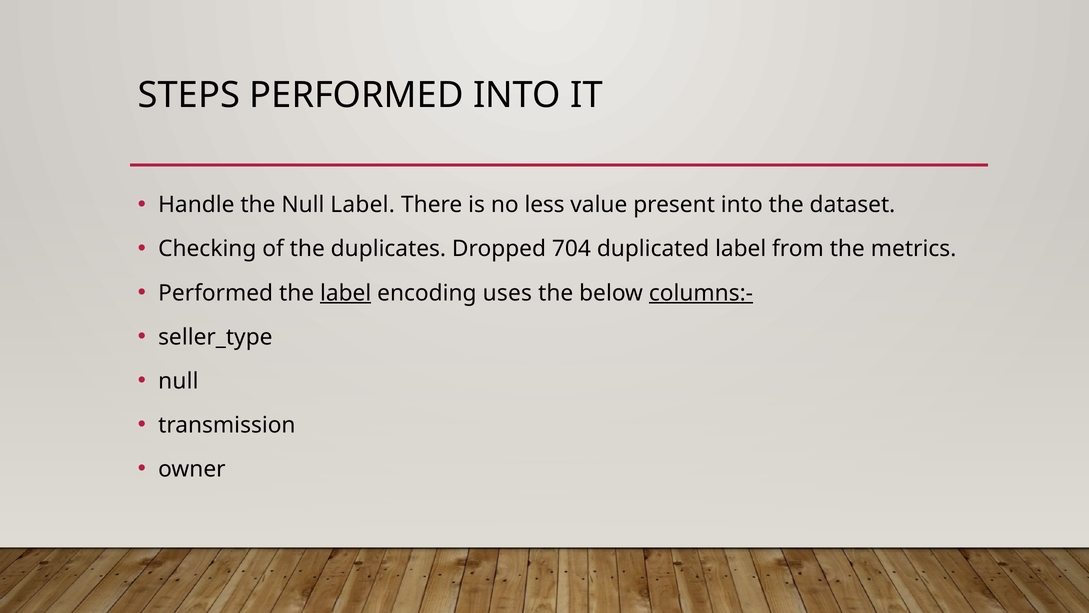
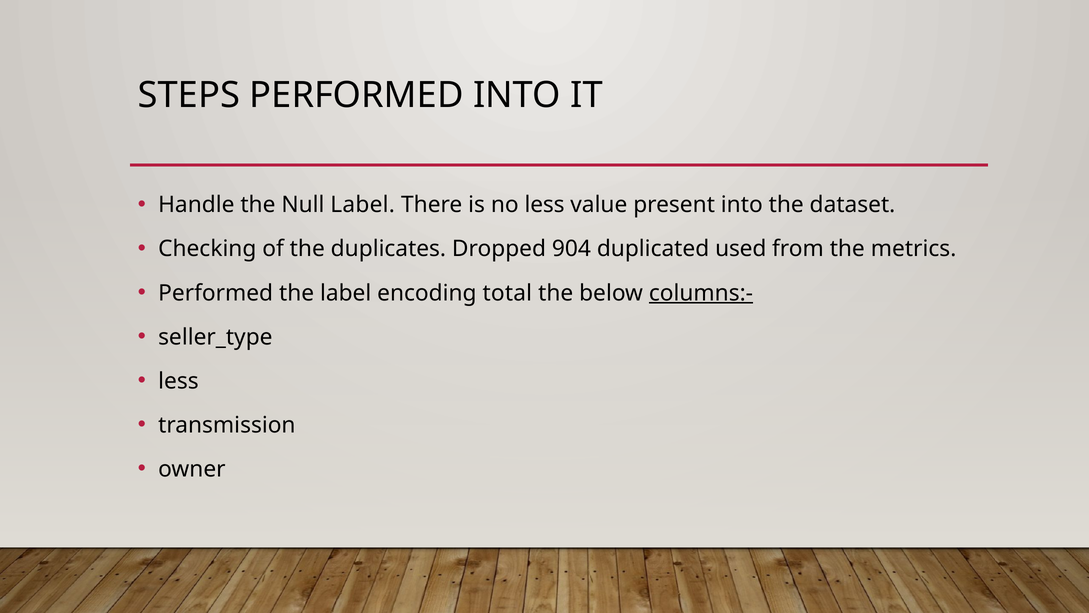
704: 704 -> 904
duplicated label: label -> used
label at (346, 293) underline: present -> none
uses: uses -> total
null at (178, 381): null -> less
